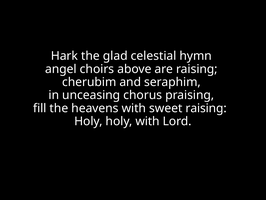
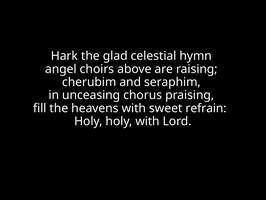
sweet raising: raising -> refrain
